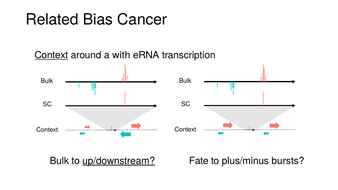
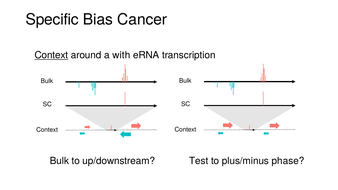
Related: Related -> Specific
up/downstream underline: present -> none
Fate: Fate -> Test
bursts: bursts -> phase
